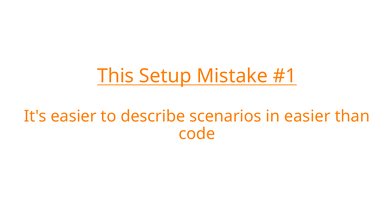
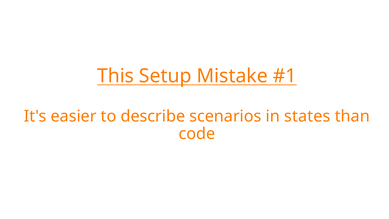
in easier: easier -> states
